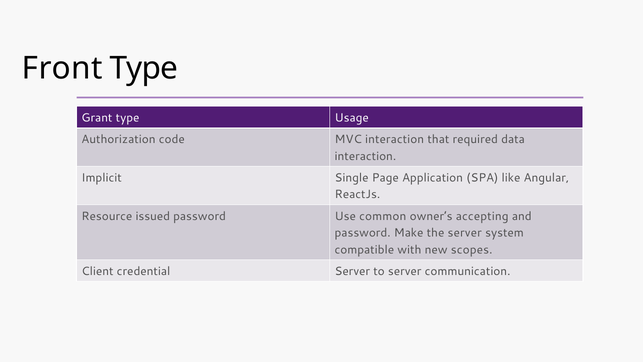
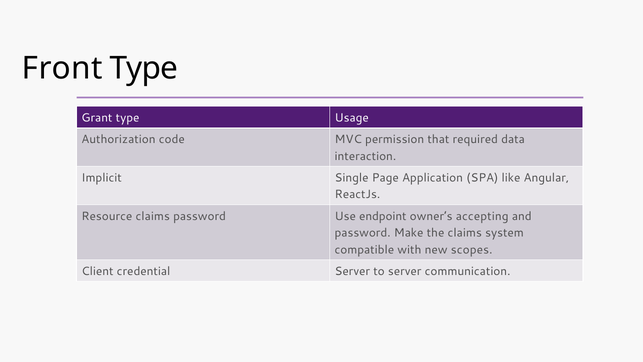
MVC interaction: interaction -> permission
Resource issued: issued -> claims
common: common -> endpoint
the server: server -> claims
